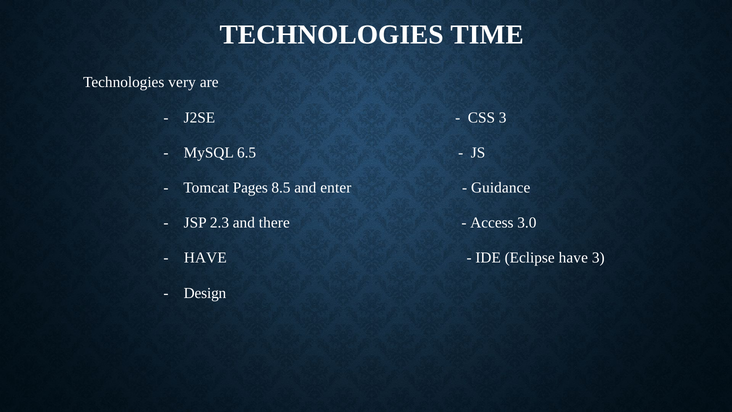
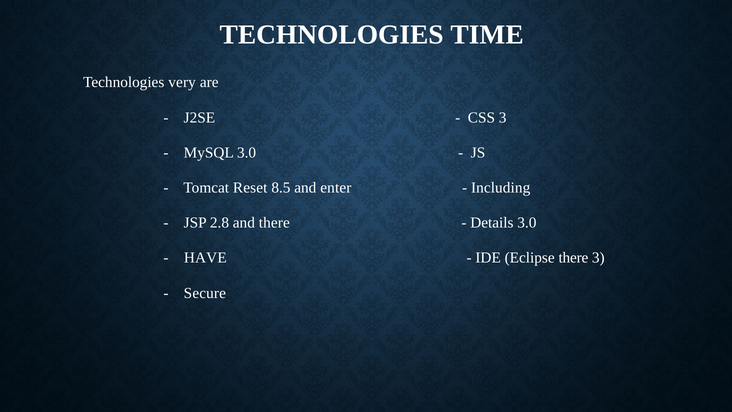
MySQL 6.5: 6.5 -> 3.0
Pages: Pages -> Reset
Guidance: Guidance -> Including
2.3: 2.3 -> 2.8
Access: Access -> Details
Eclipse have: have -> there
Design: Design -> Secure
